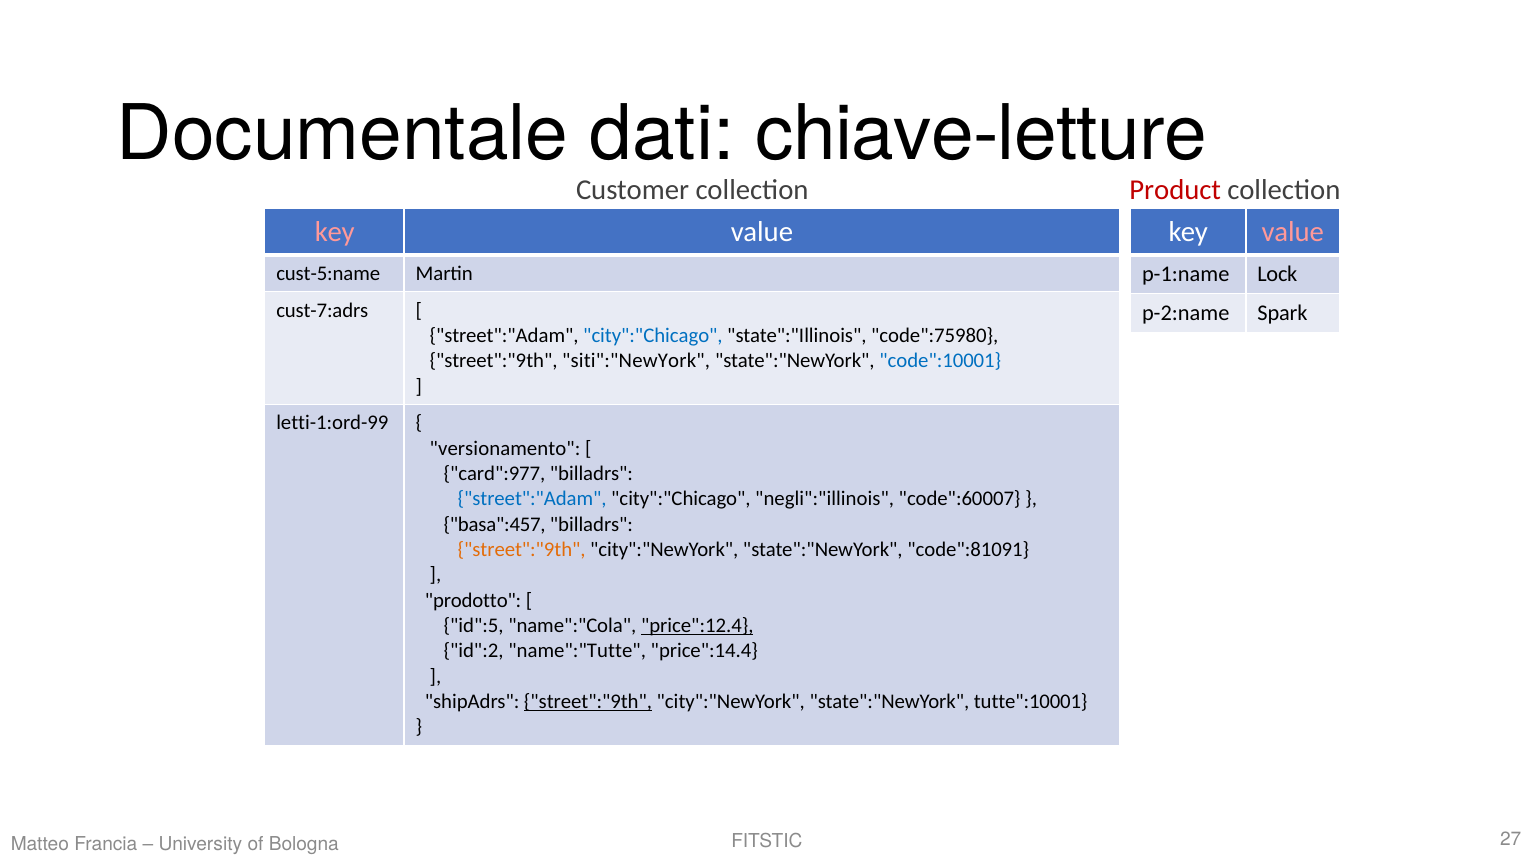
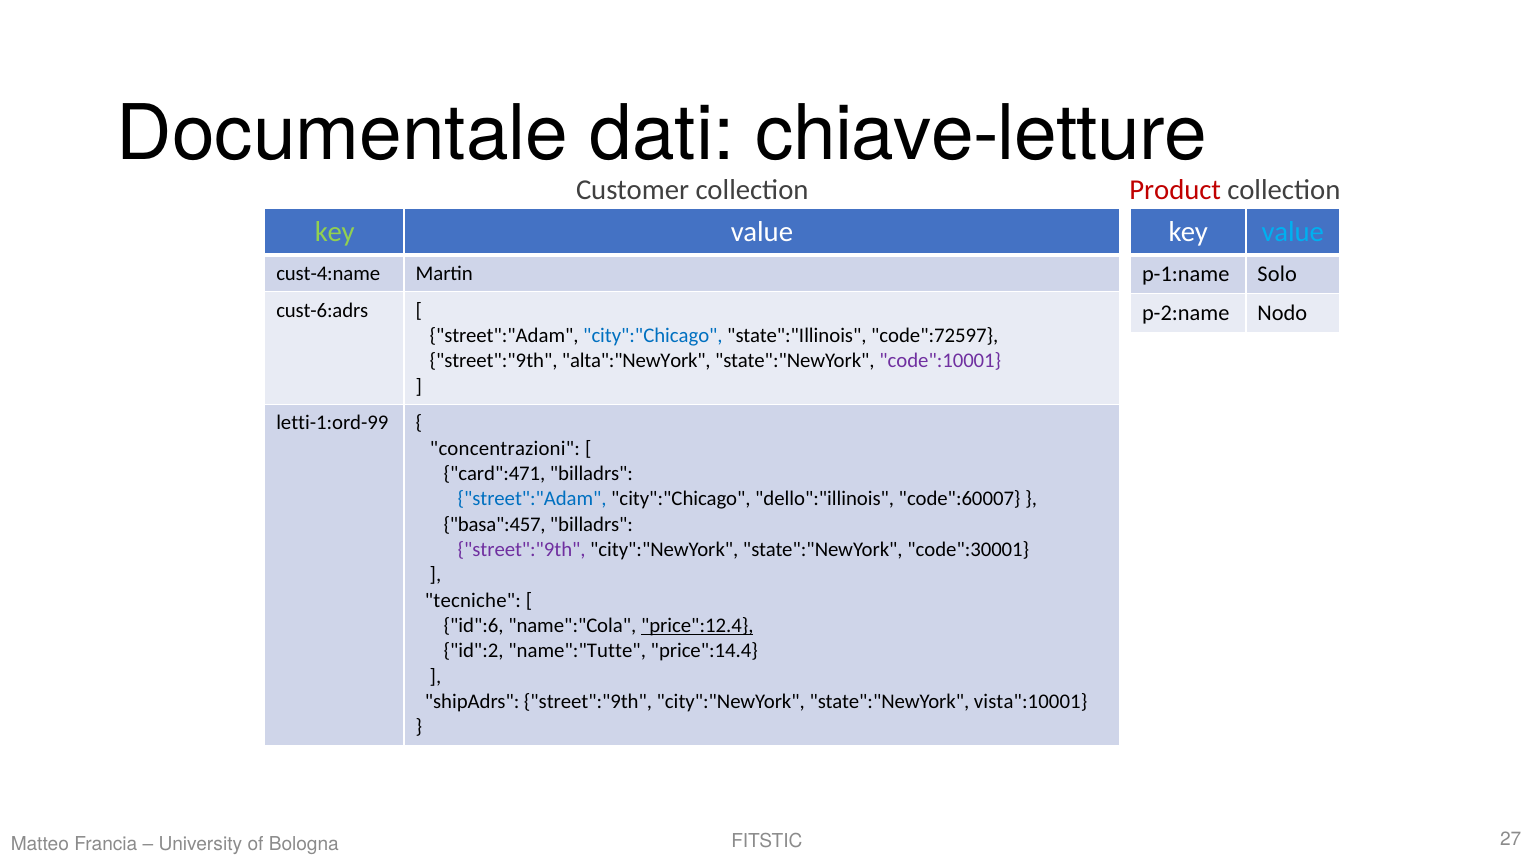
key at (335, 232) colour: pink -> light green
value at (1293, 232) colour: pink -> light blue
cust-5:name: cust-5:name -> cust-4:name
Lock: Lock -> Solo
cust-7:adrs: cust-7:adrs -> cust-6:adrs
Spark: Spark -> Nodo
code":75980: code":75980 -> code":72597
siti":"NewYork: siti":"NewYork -> alta":"NewYork
code":10001 colour: blue -> purple
versionamento: versionamento -> concentrazioni
card":977: card":977 -> card":471
negli":"illinois: negli":"illinois -> dello":"illinois
street":"9th at (522, 550) colour: orange -> purple
code":81091: code":81091 -> code":30001
prodotto: prodotto -> tecniche
id":5: id":5 -> id":6
street":"9th at (588, 702) underline: present -> none
tutte":10001: tutte":10001 -> vista":10001
